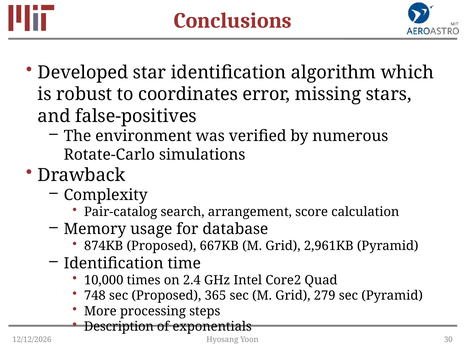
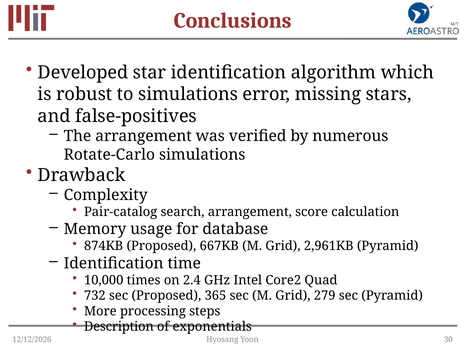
to coordinates: coordinates -> simulations
The environment: environment -> arrangement
748: 748 -> 732
